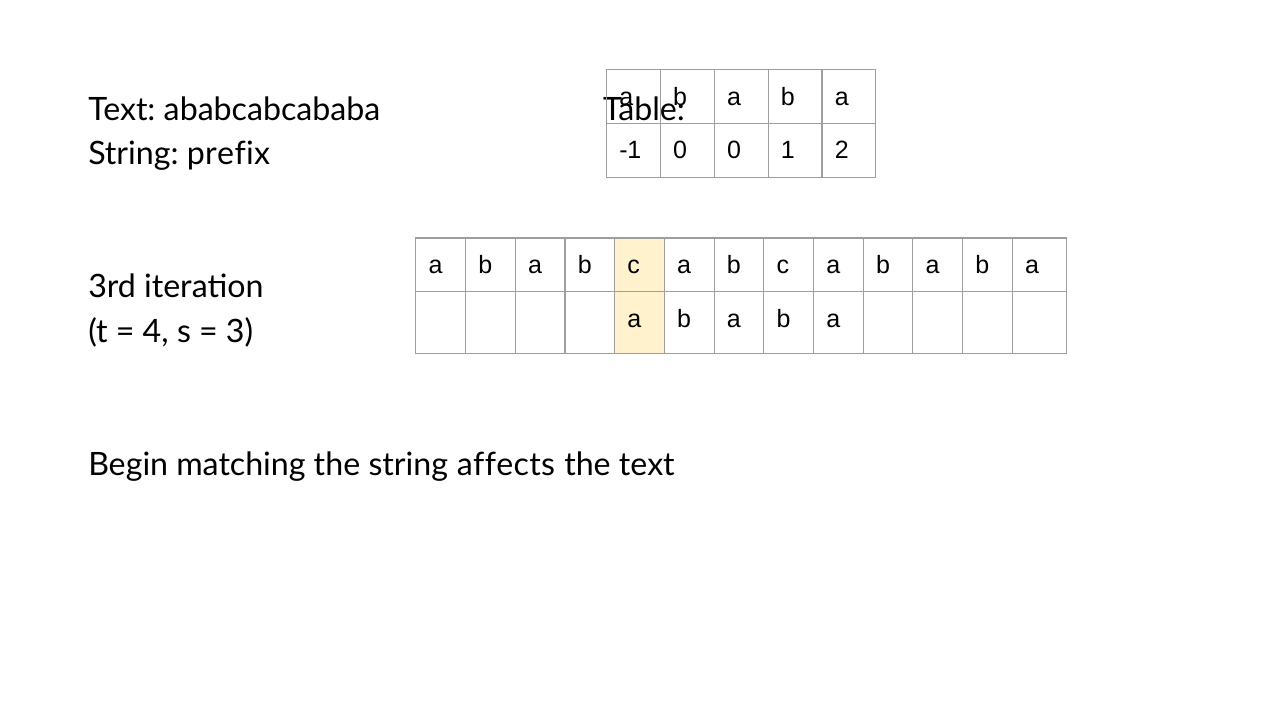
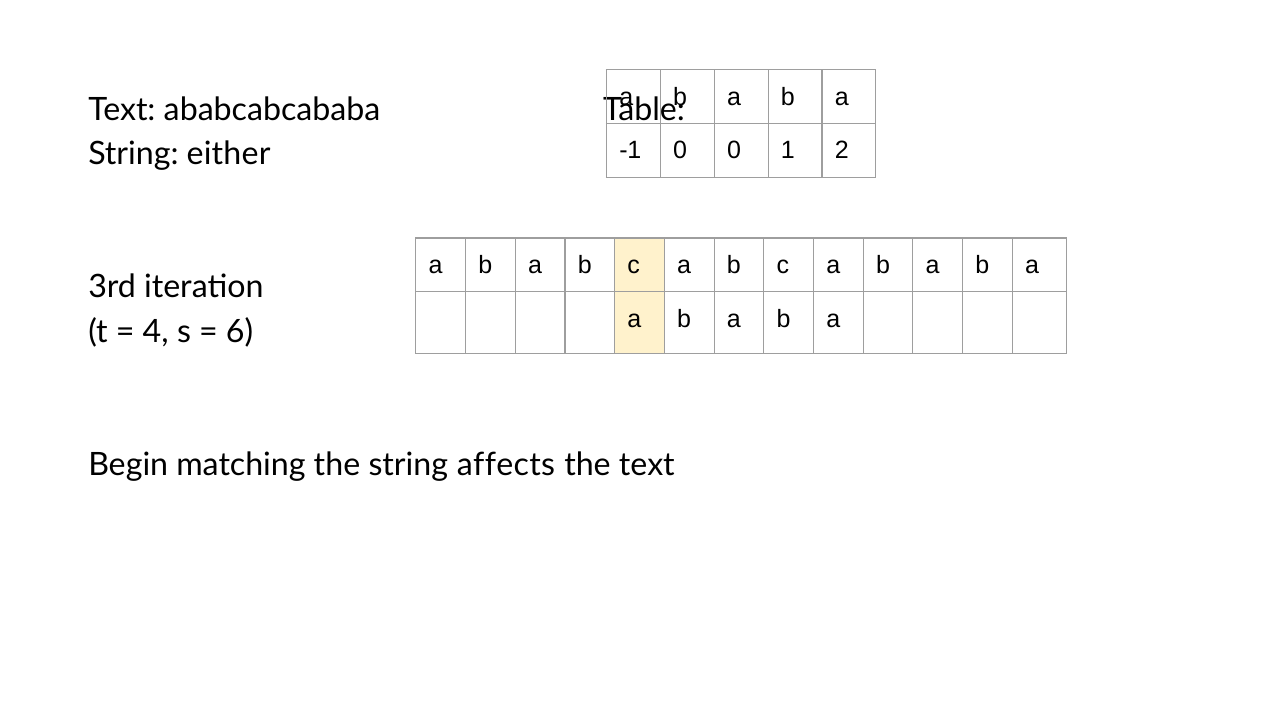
prefix: prefix -> either
3: 3 -> 6
